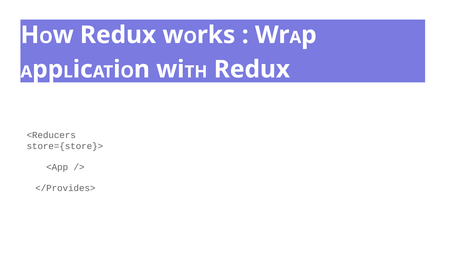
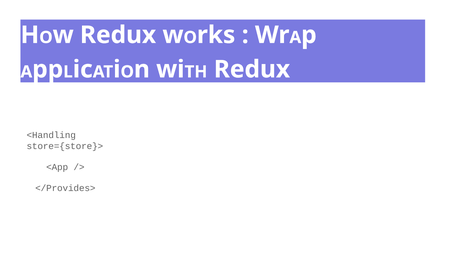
<Reducers: <Reducers -> <Handling
